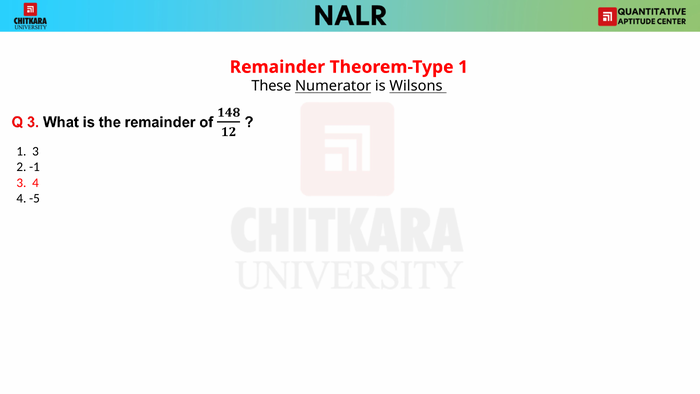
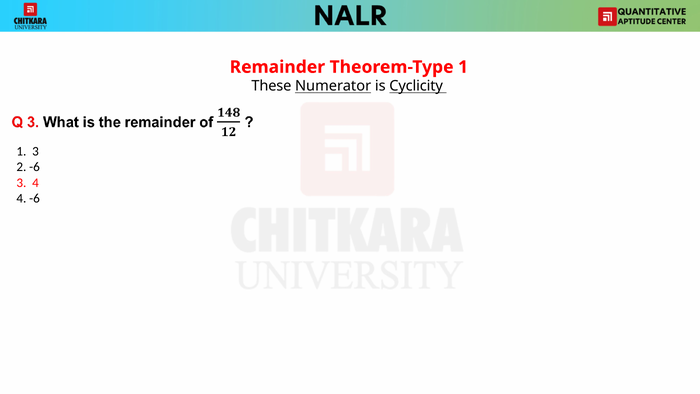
Wilsons: Wilsons -> Cyclicity
2 -1: -1 -> -6
4 -5: -5 -> -6
